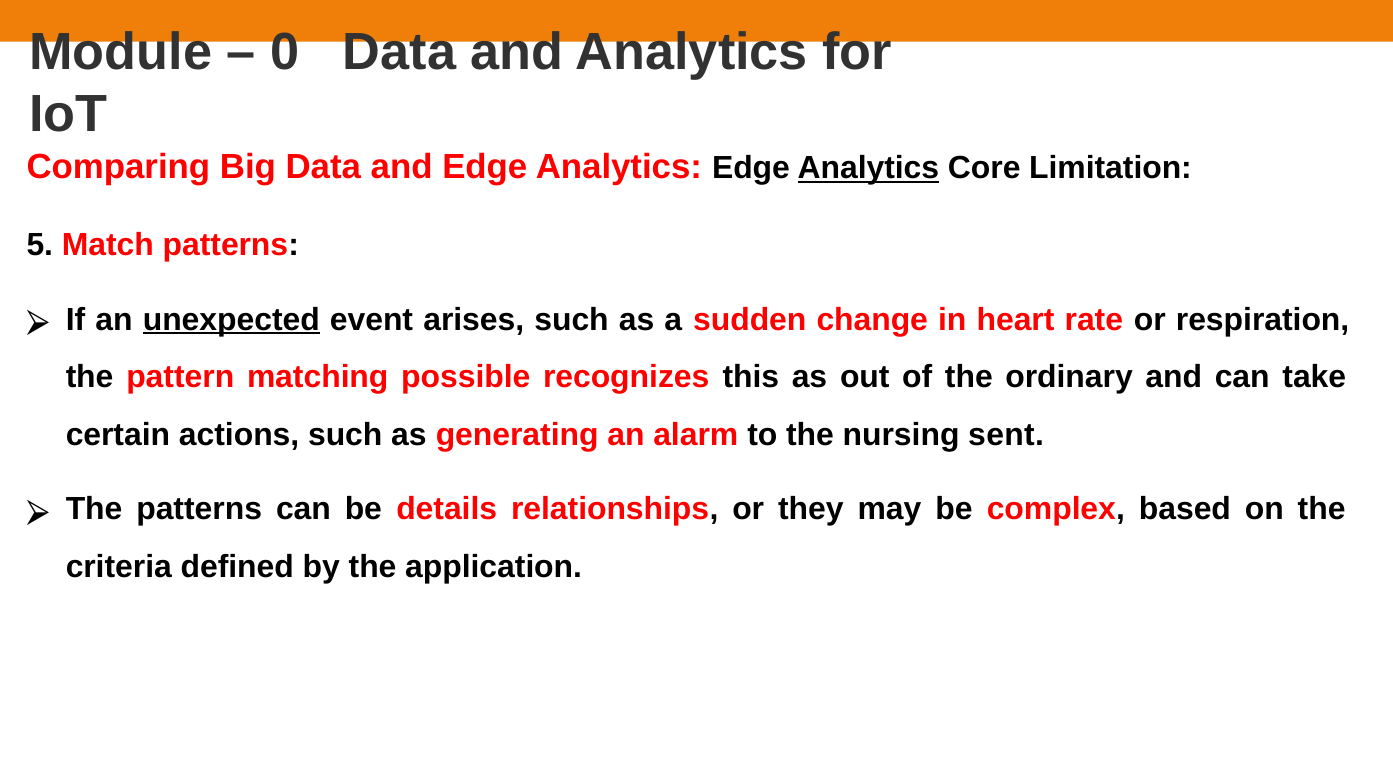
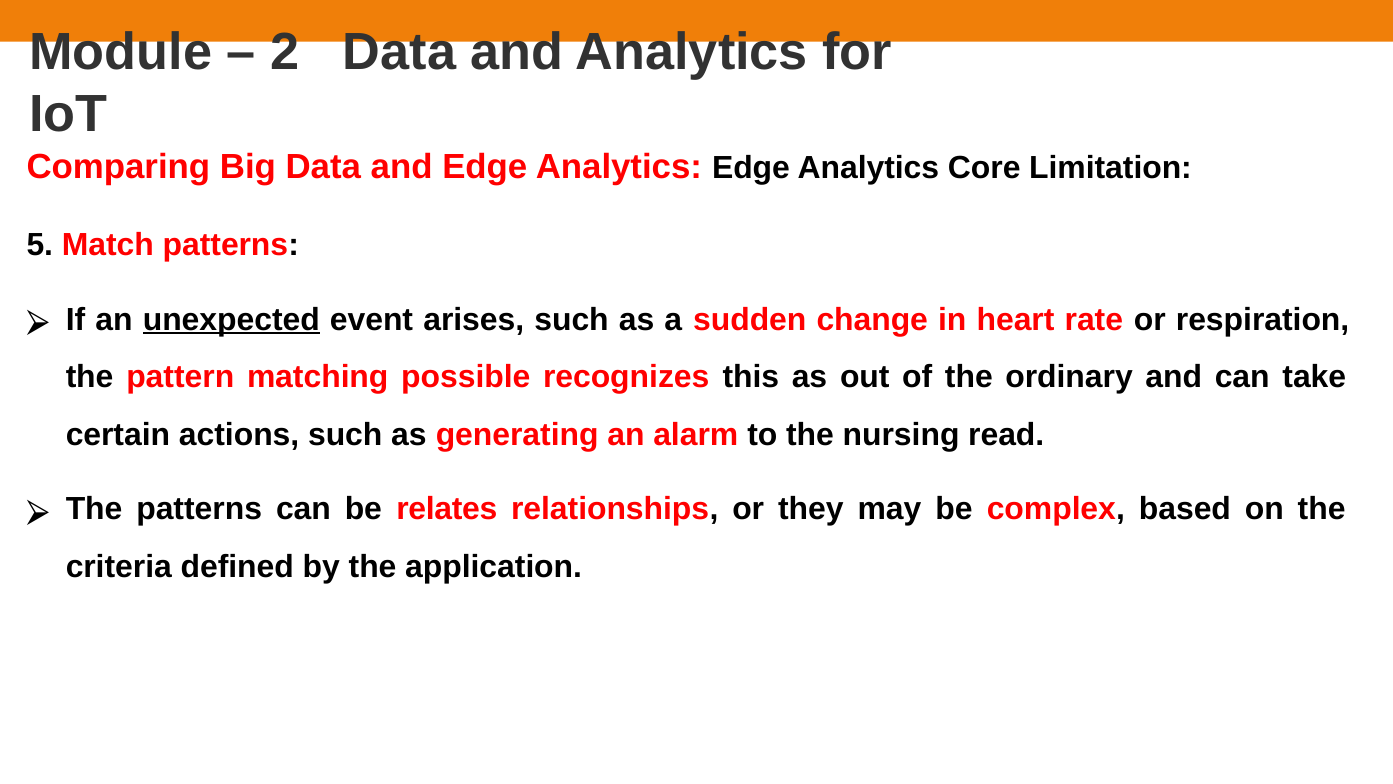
0: 0 -> 2
Analytics at (868, 168) underline: present -> none
sent: sent -> read
details: details -> relates
